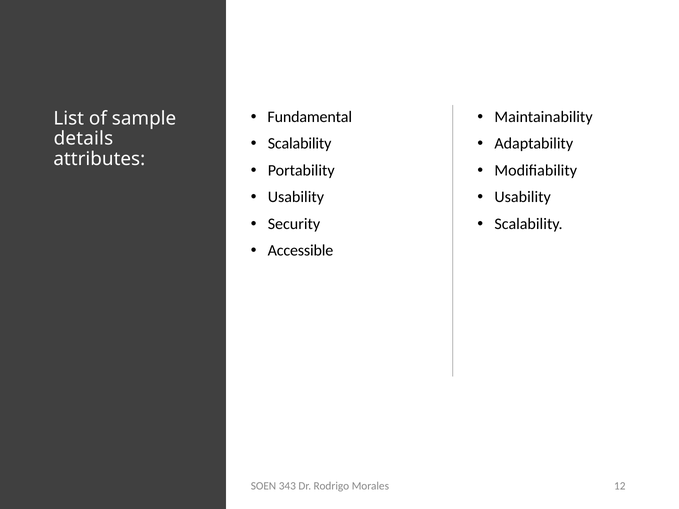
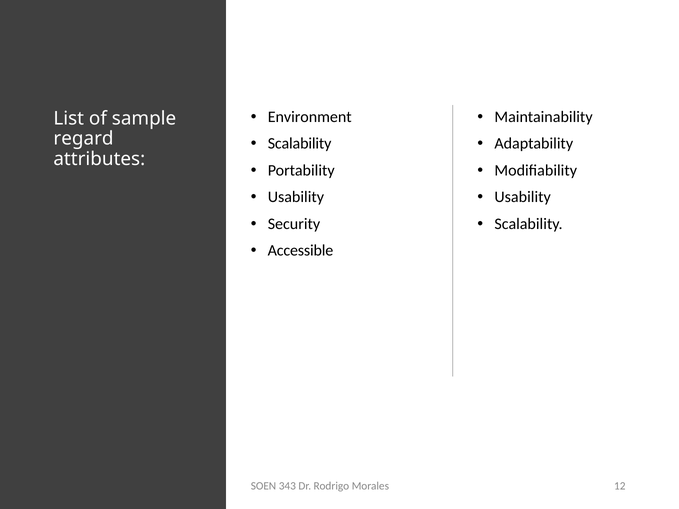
Fundamental: Fundamental -> Environment
details: details -> regard
